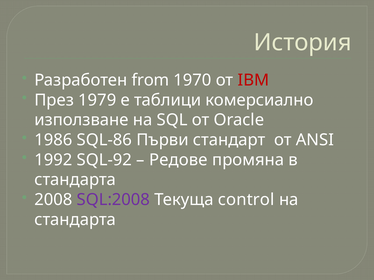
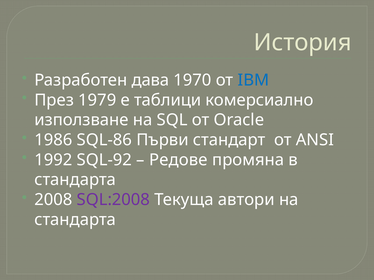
from: from -> дава
IBM colour: red -> blue
control: control -> автори
